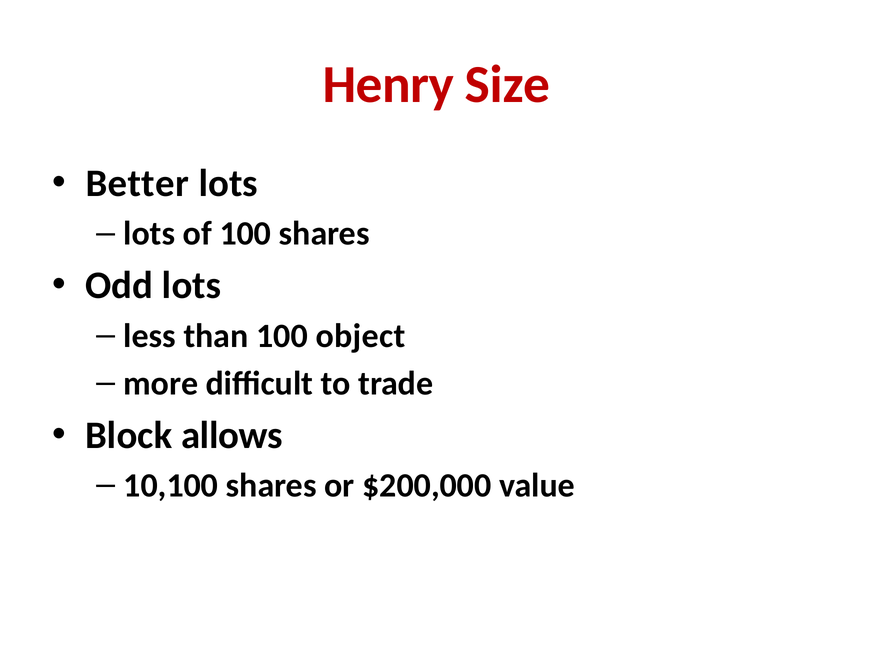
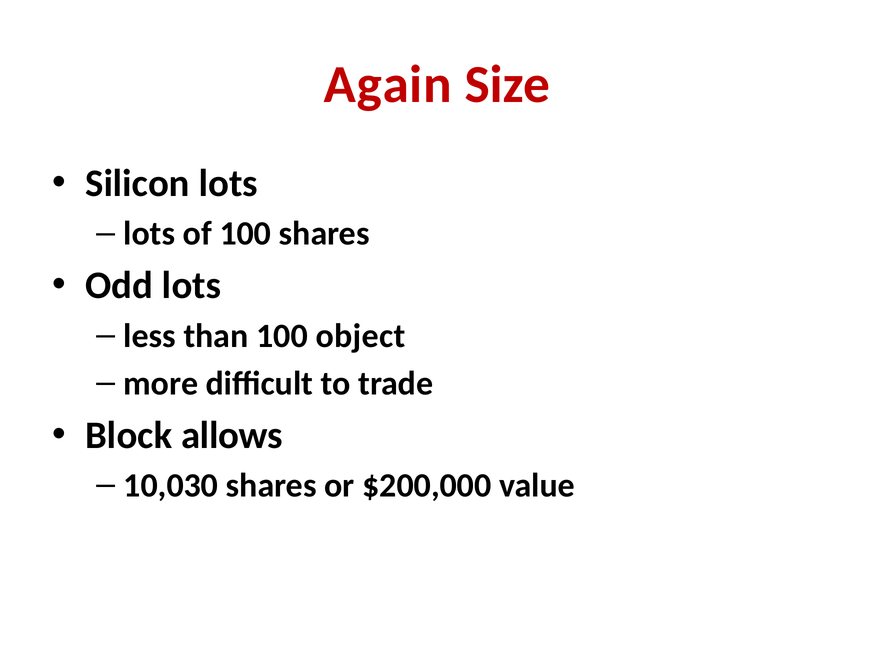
Henry: Henry -> Again
Better: Better -> Silicon
10,100: 10,100 -> 10,030
